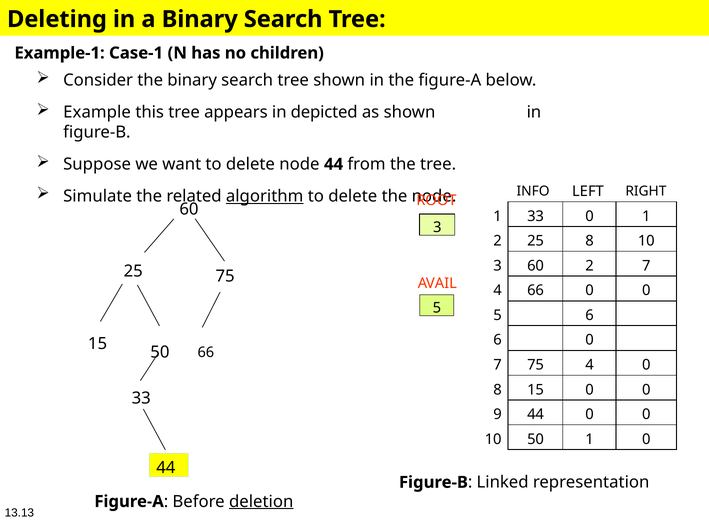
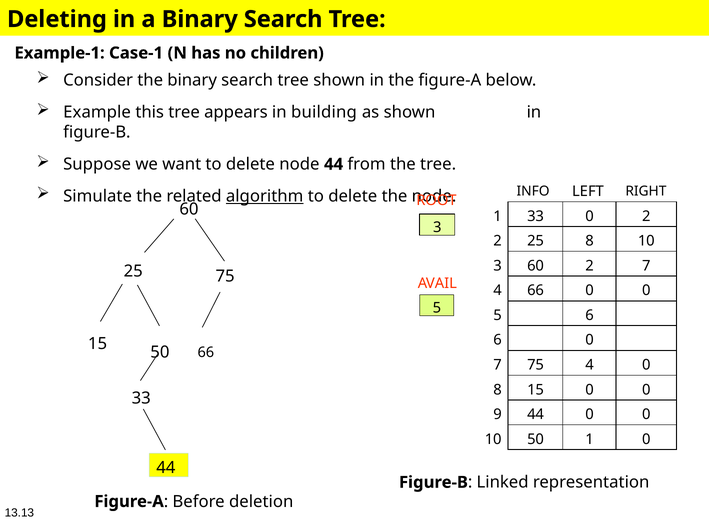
depicted: depicted -> building
0 1: 1 -> 2
deletion underline: present -> none
